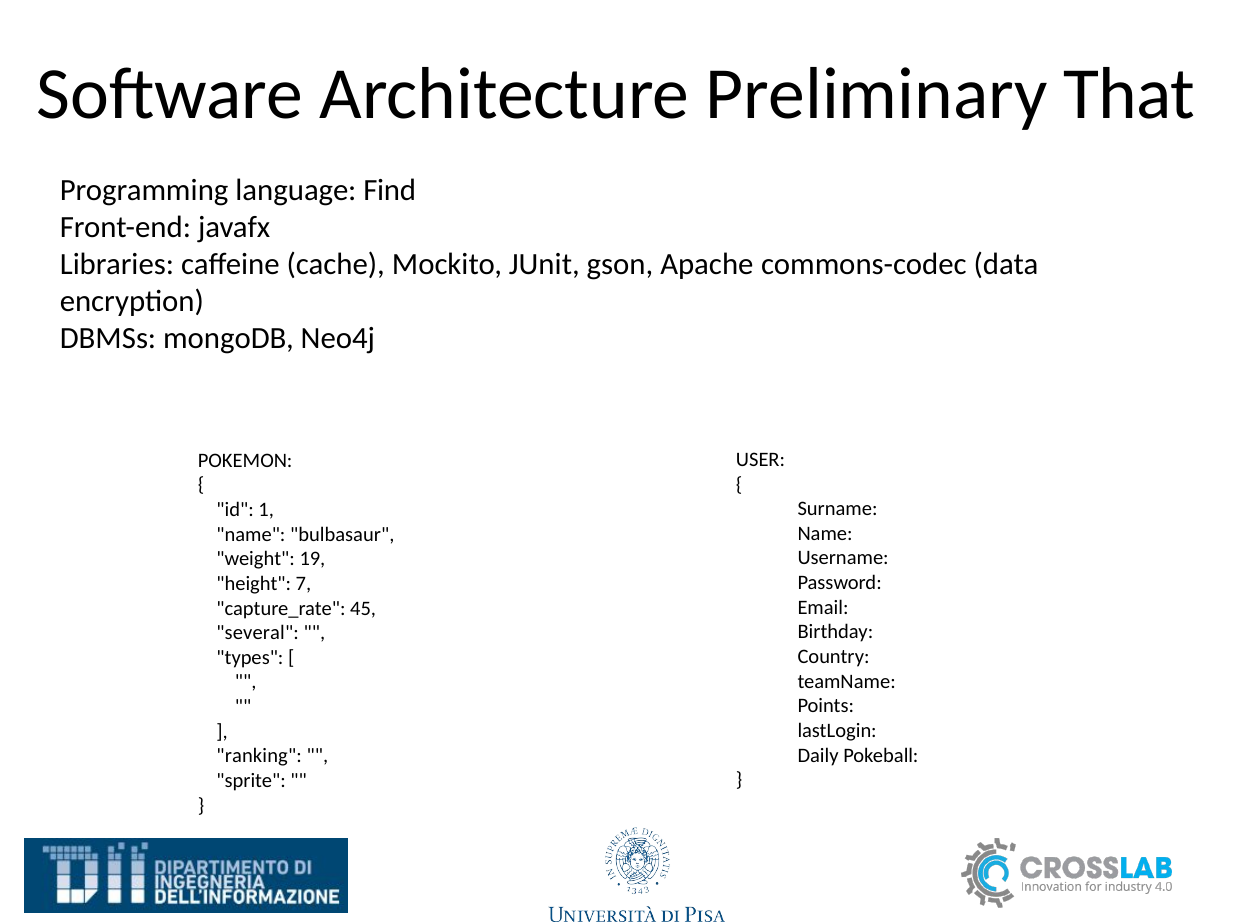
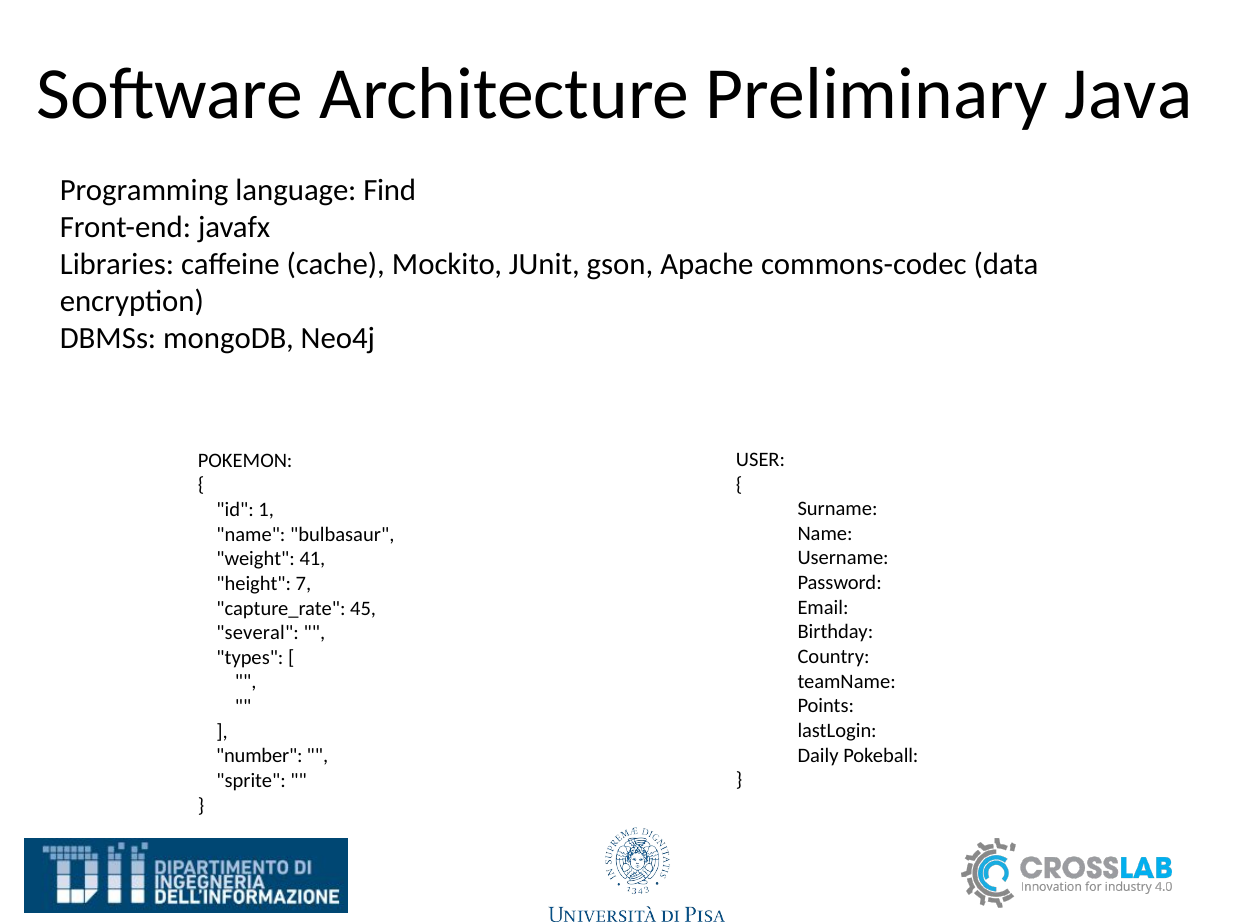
That: That -> Java
19: 19 -> 41
ranking: ranking -> number
